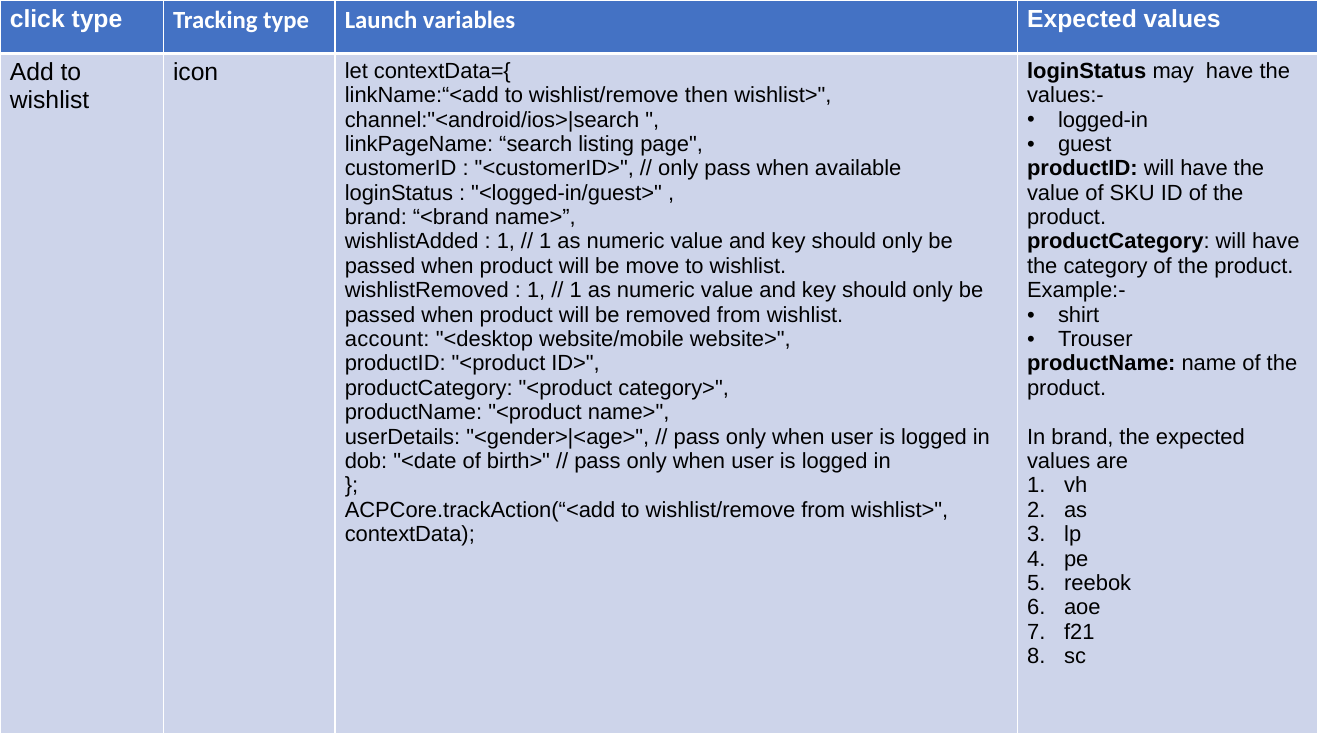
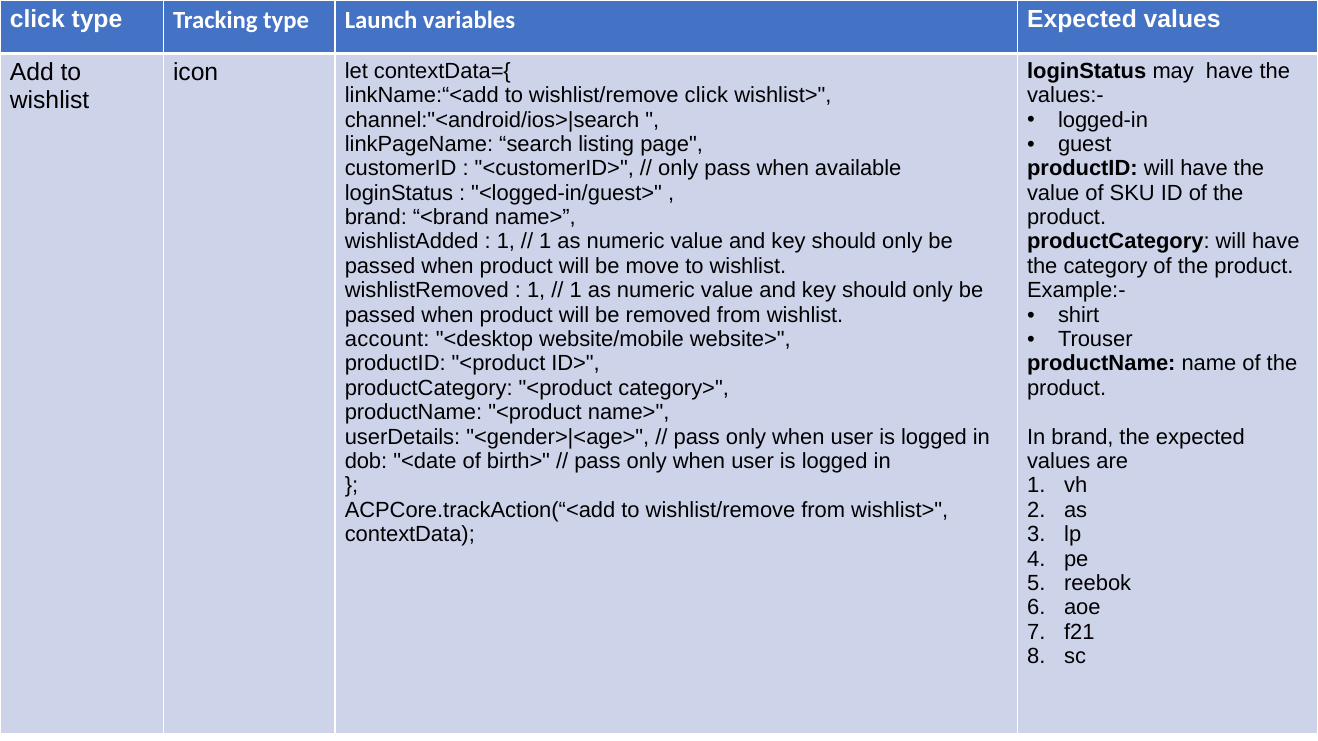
wishlist/remove then: then -> click
